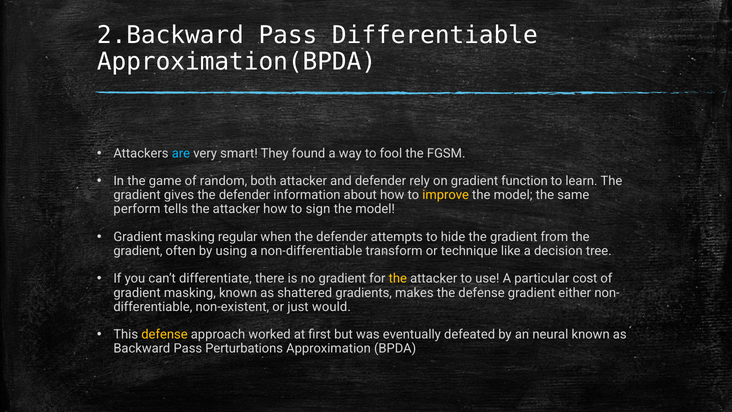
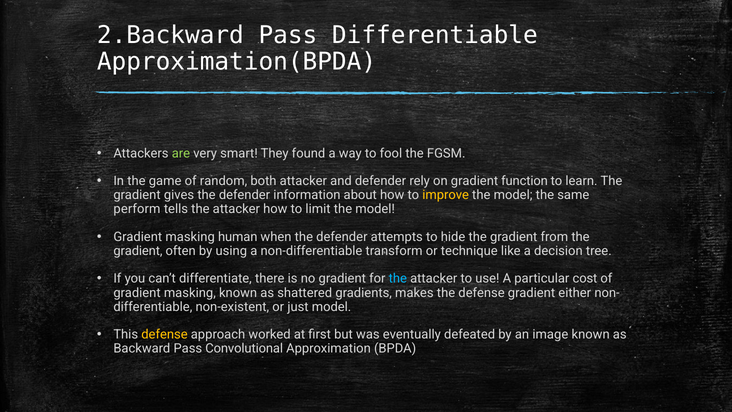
are colour: light blue -> light green
sign: sign -> limit
regular: regular -> human
the at (398, 279) colour: yellow -> light blue
just would: would -> model
neural: neural -> image
Perturbations: Perturbations -> Convolutional
